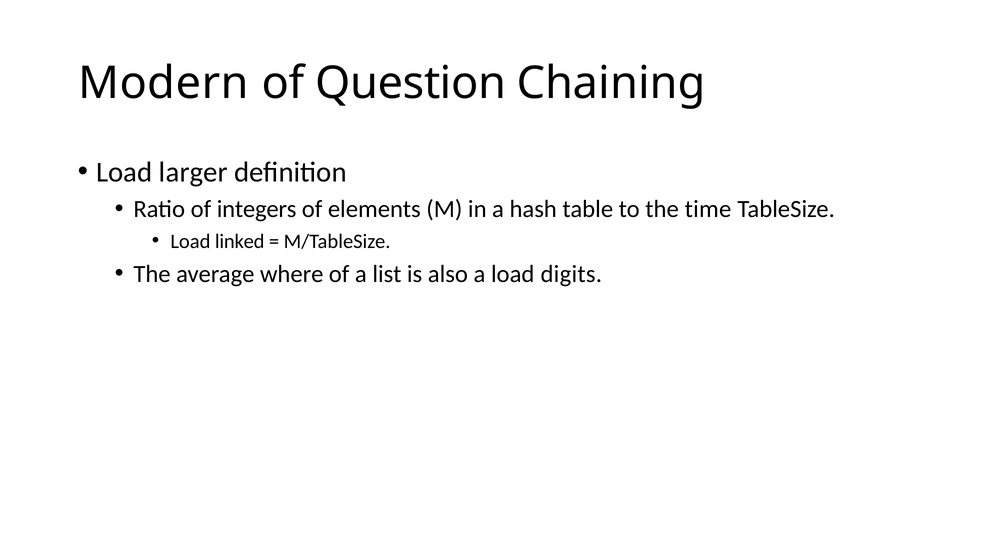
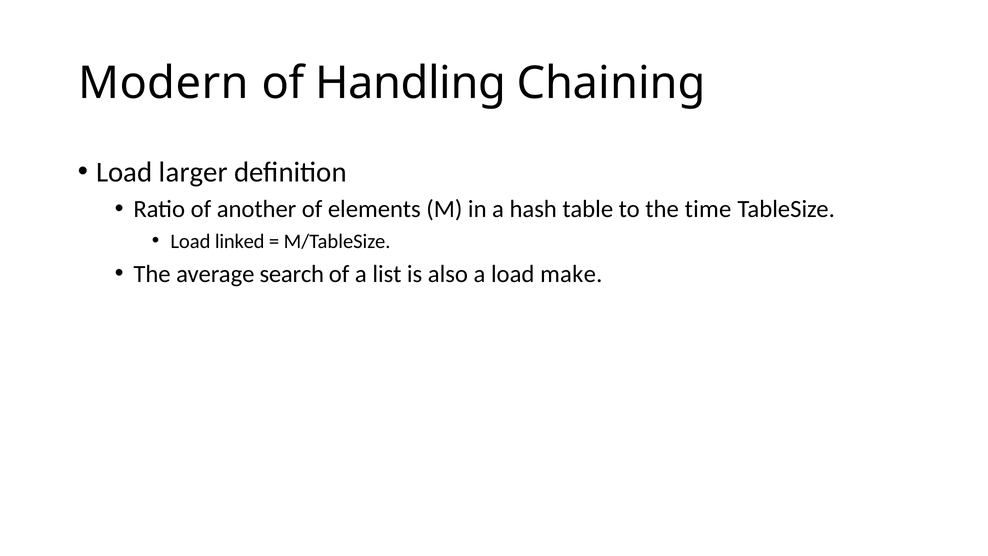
Question: Question -> Handling
integers: integers -> another
where: where -> search
digits: digits -> make
